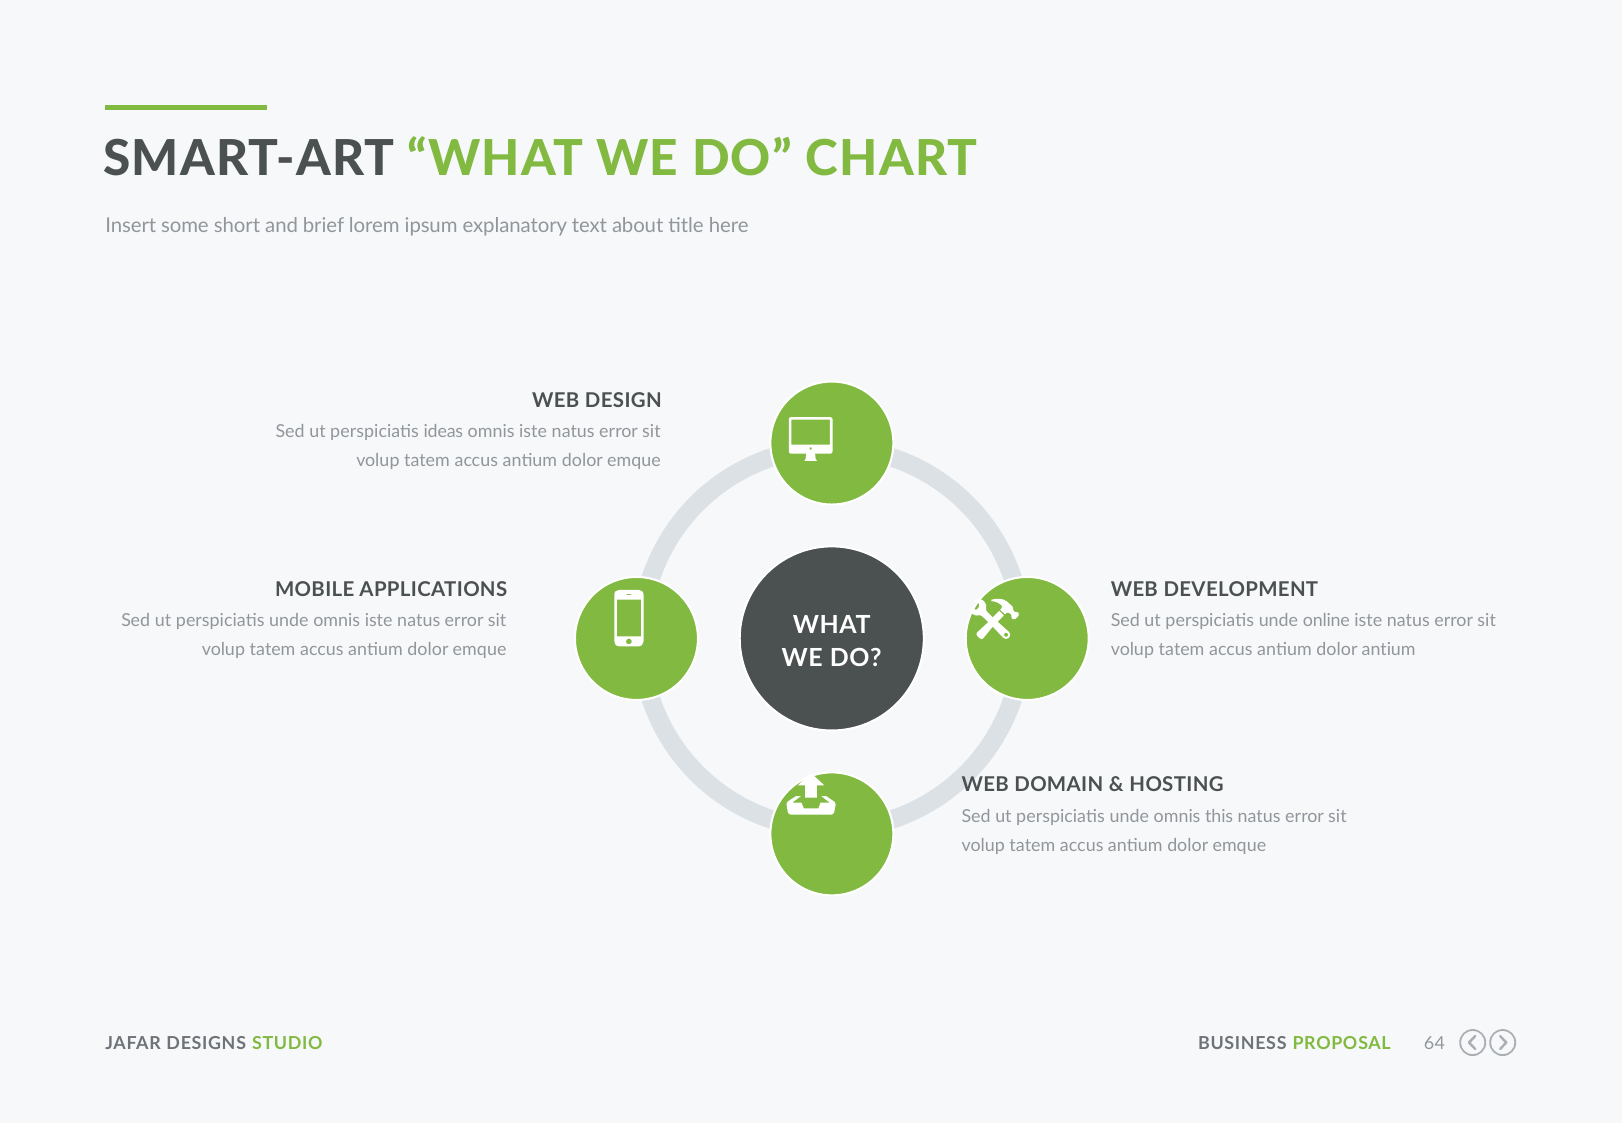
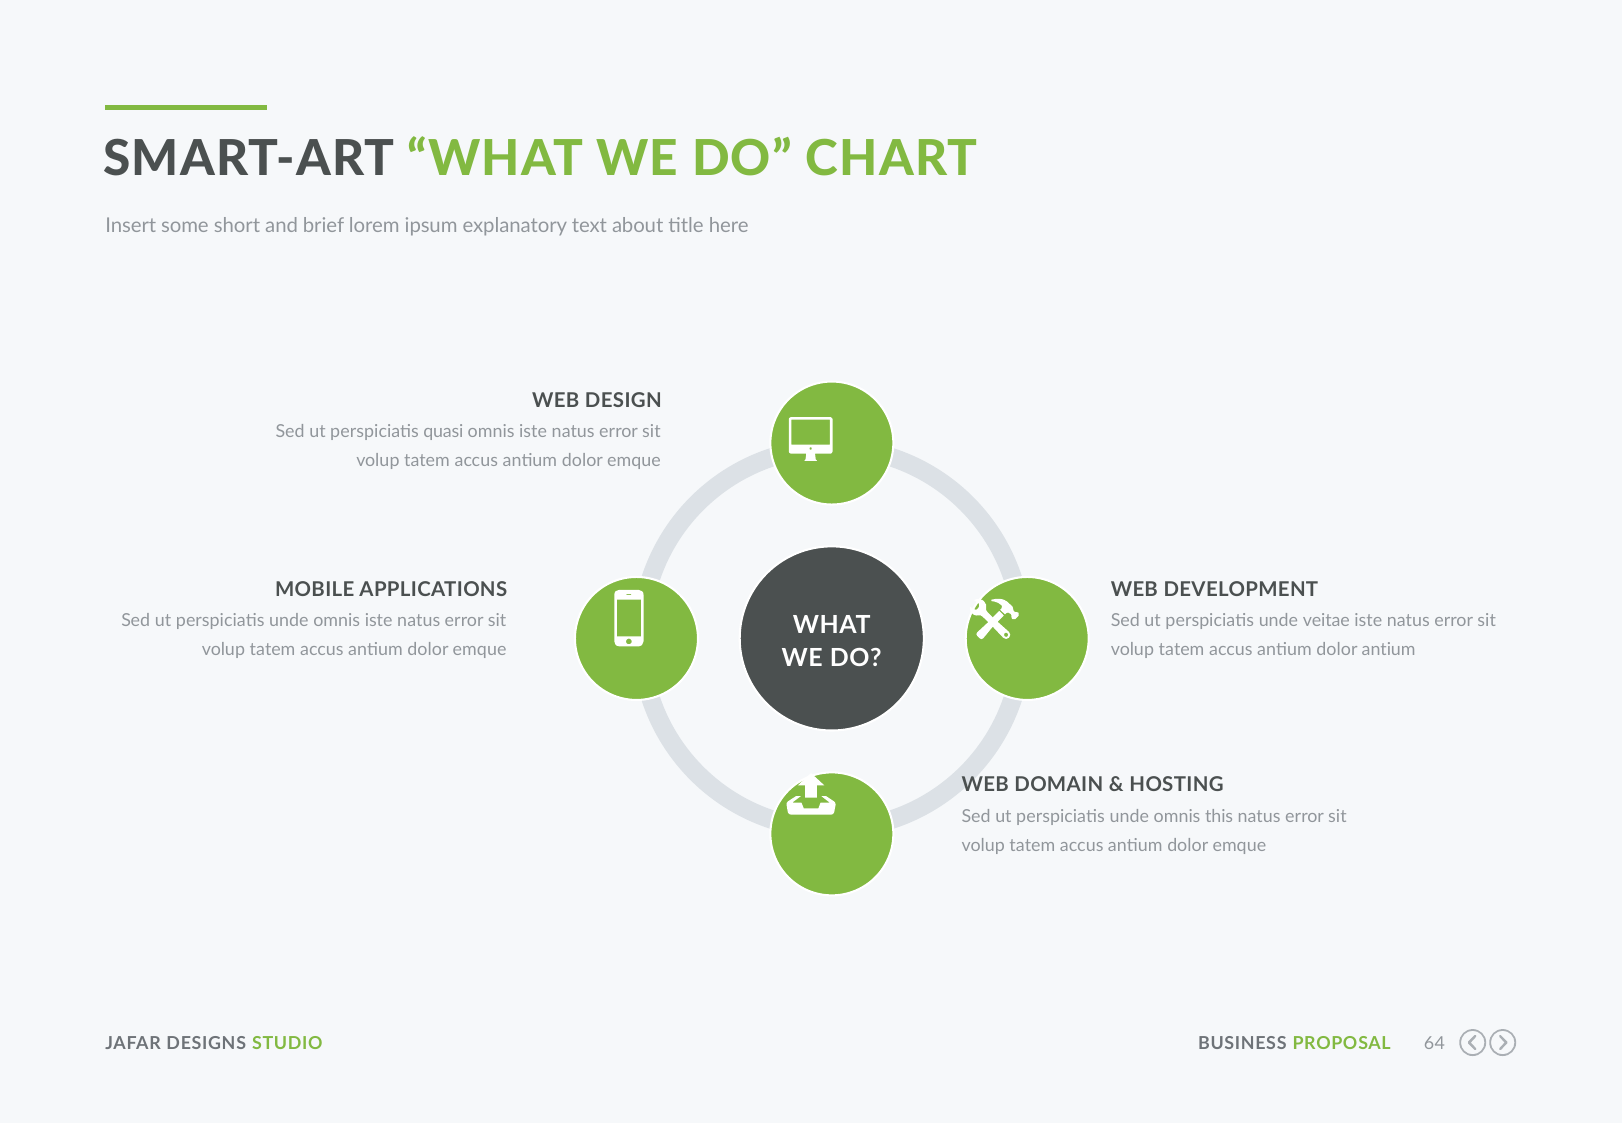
ideas: ideas -> quasi
online: online -> veitae
